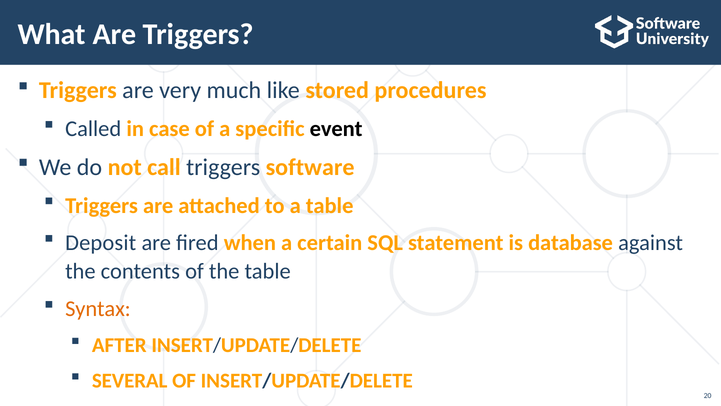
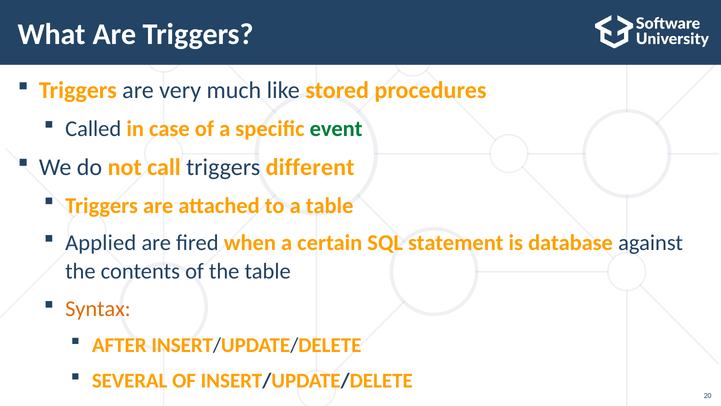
event colour: black -> green
software: software -> different
Deposit: Deposit -> Applied
